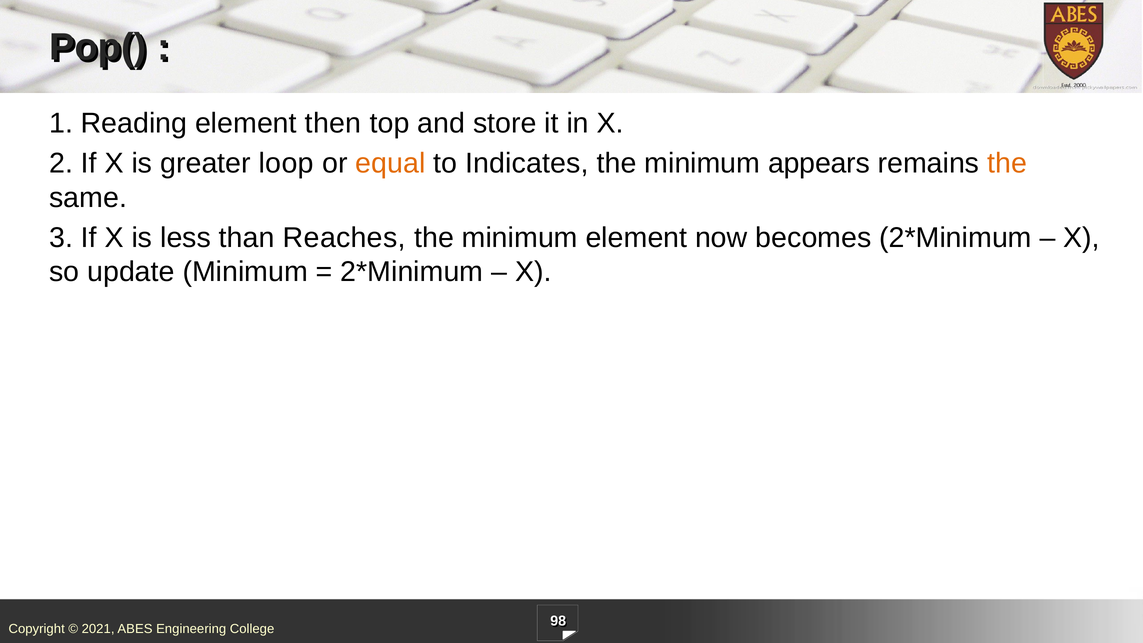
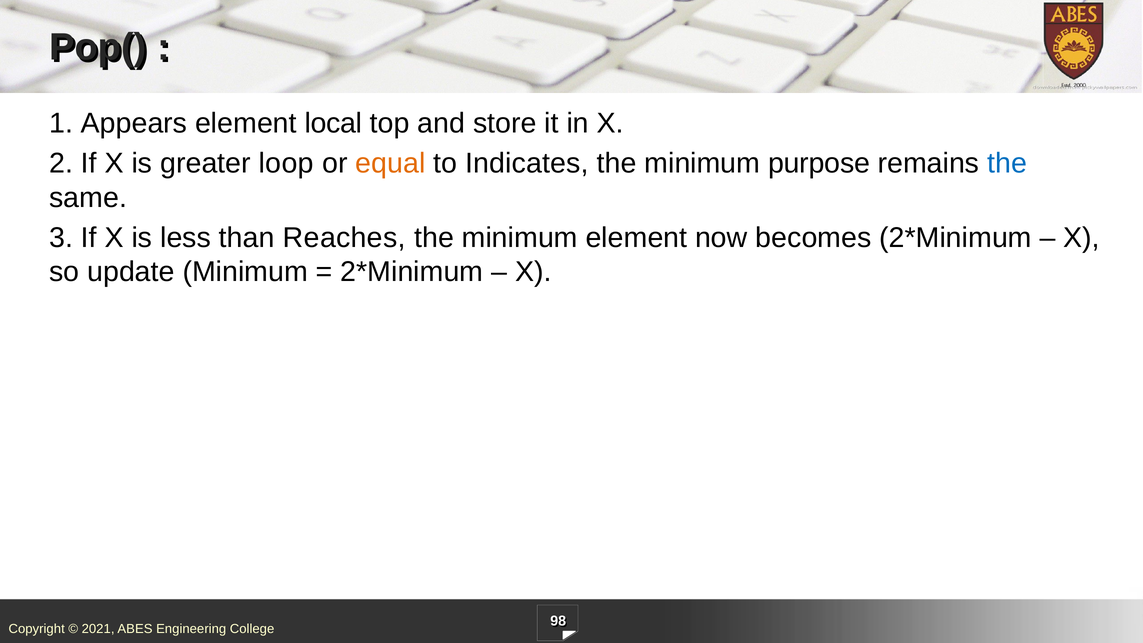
Reading: Reading -> Appears
then: then -> local
appears: appears -> purpose
the at (1007, 163) colour: orange -> blue
